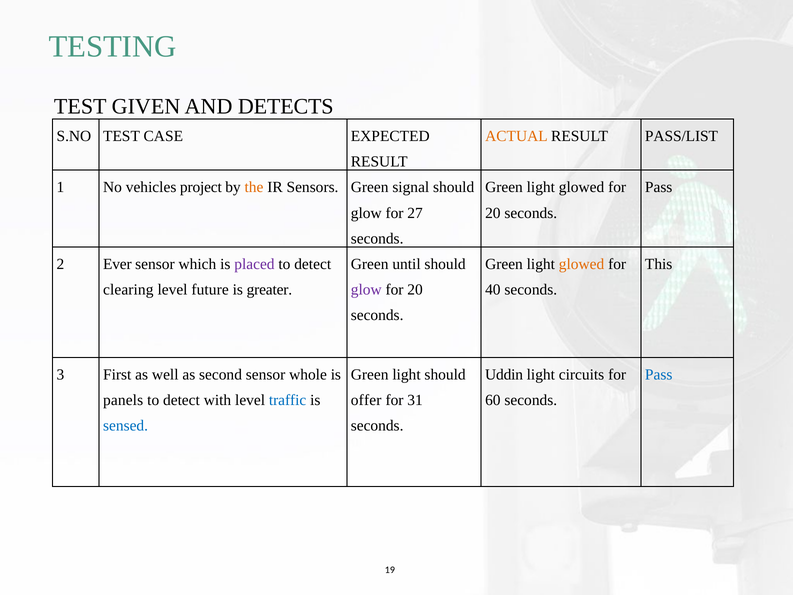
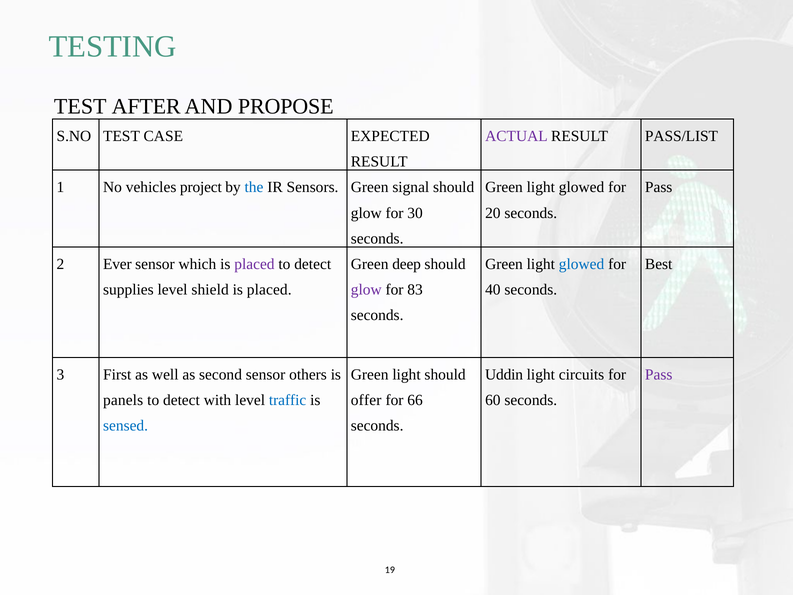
GIVEN: GIVEN -> AFTER
DETECTS: DETECTS -> PROPOSE
ACTUAL colour: orange -> purple
the colour: orange -> blue
27: 27 -> 30
until: until -> deep
glowed at (582, 264) colour: orange -> blue
This: This -> Best
clearing: clearing -> supplies
future: future -> shield
greater at (269, 290): greater -> placed
20 at (415, 290): 20 -> 83
whole: whole -> others
Pass at (659, 374) colour: blue -> purple
31: 31 -> 66
